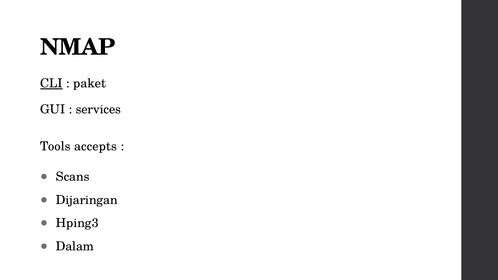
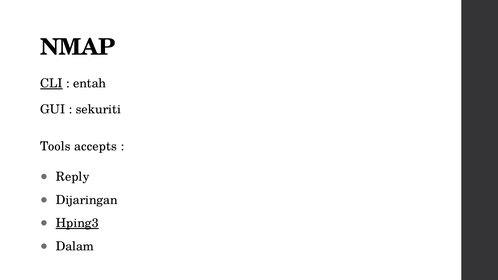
paket: paket -> entah
services: services -> sekuriti
Scans: Scans -> Reply
Hping3 underline: none -> present
